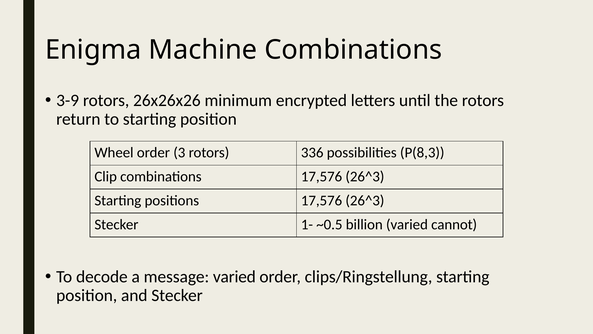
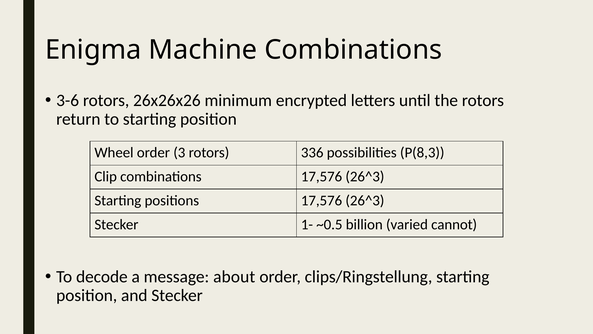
3-9: 3-9 -> 3-6
message varied: varied -> about
